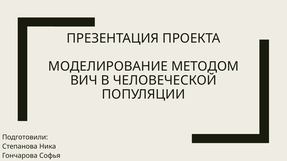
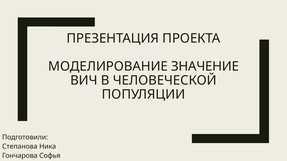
МЕТОДОМ: МЕТОДОМ -> ЗНАЧЕНИЕ
